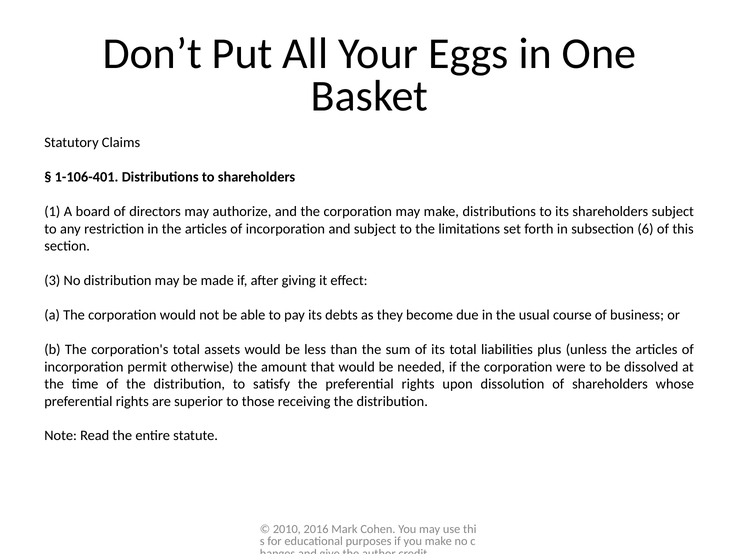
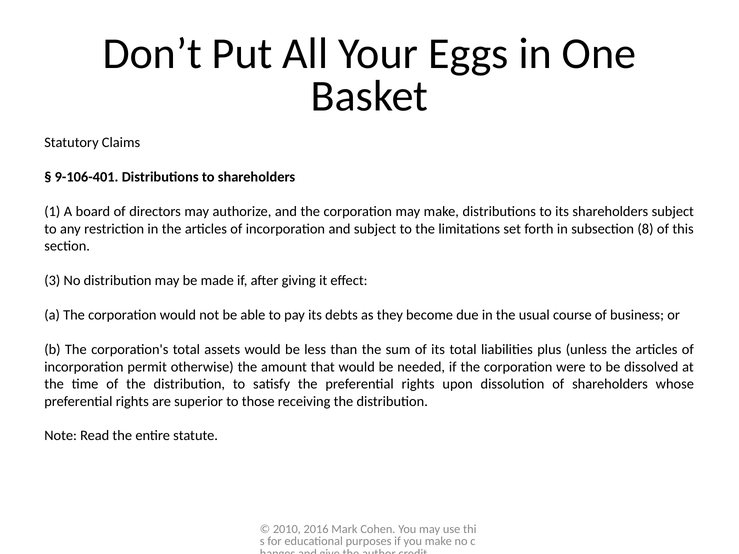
1-106-401: 1-106-401 -> 9-106-401
6: 6 -> 8
